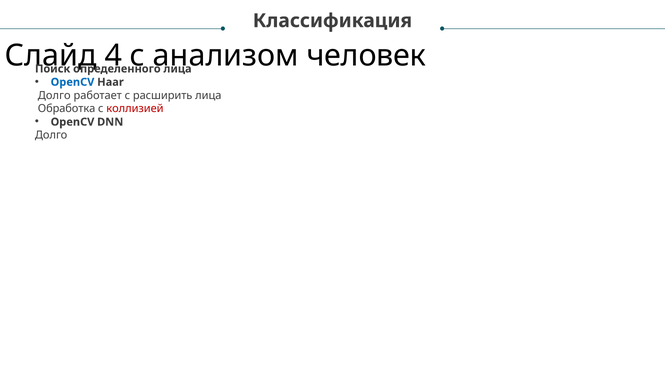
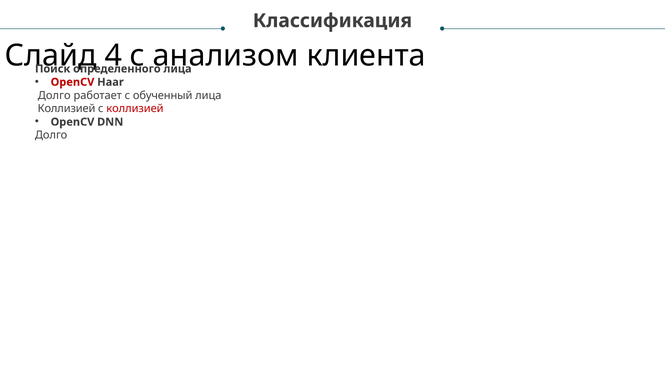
человек at (366, 56): человек -> клиента
OpenCV at (72, 82) colour: blue -> red
расширить: расширить -> обученный
Обработка at (67, 109): Обработка -> Коллизией
